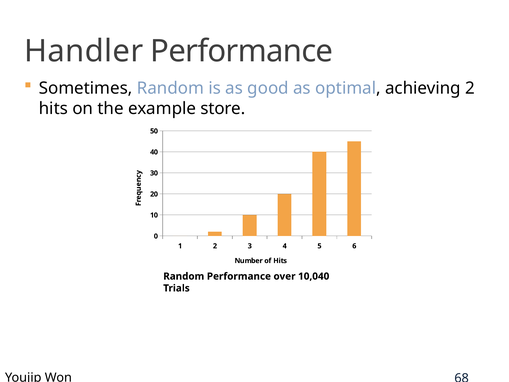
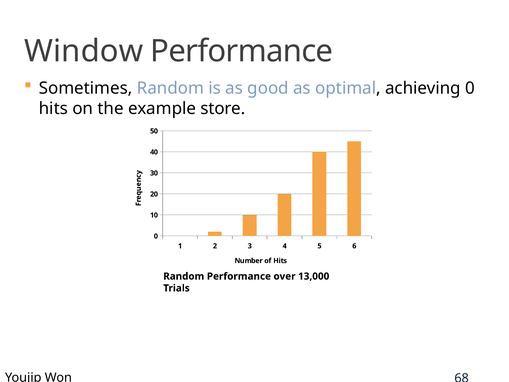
Handler: Handler -> Window
achieving 2: 2 -> 0
10,040: 10,040 -> 13,000
